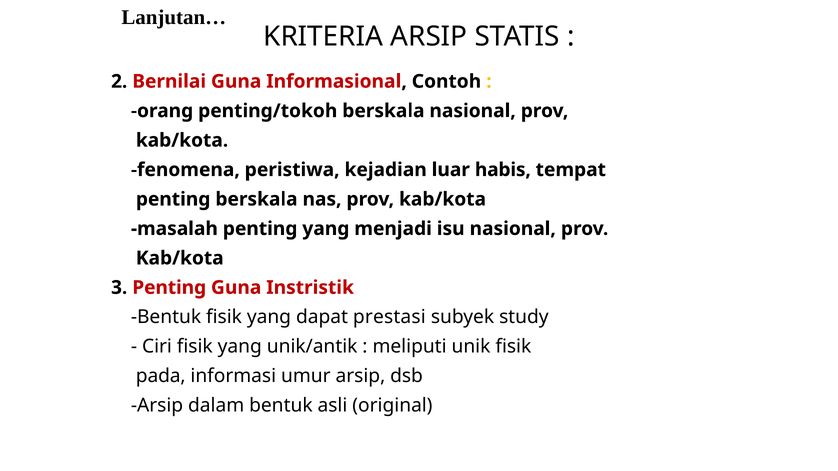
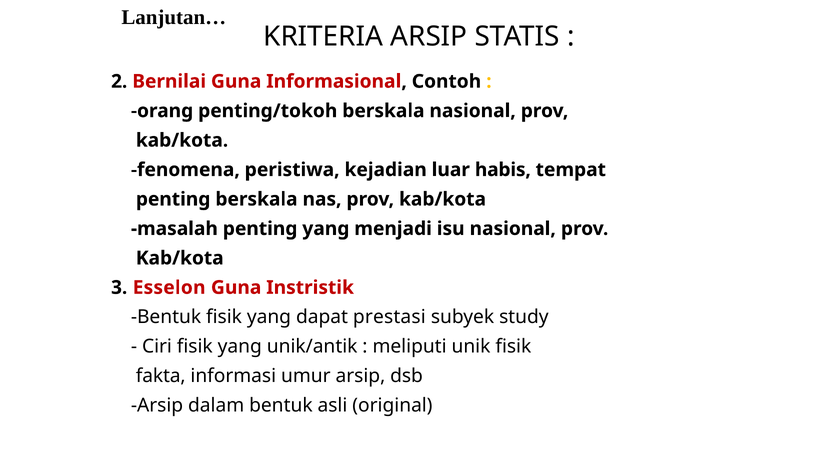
3 Penting: Penting -> Esselon
pada: pada -> fakta
